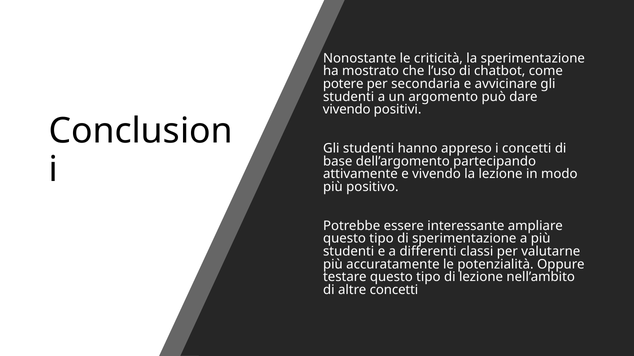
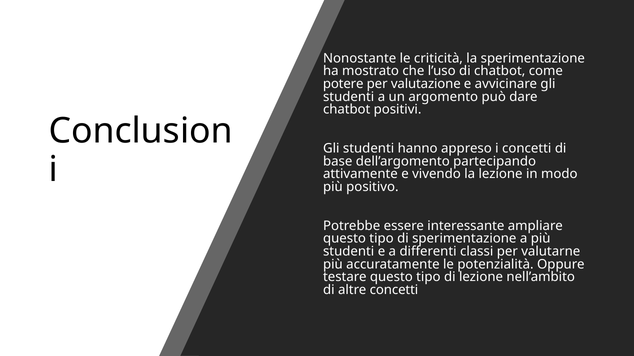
secondaria: secondaria -> valutazione
vivendo at (347, 110): vivendo -> chatbot
